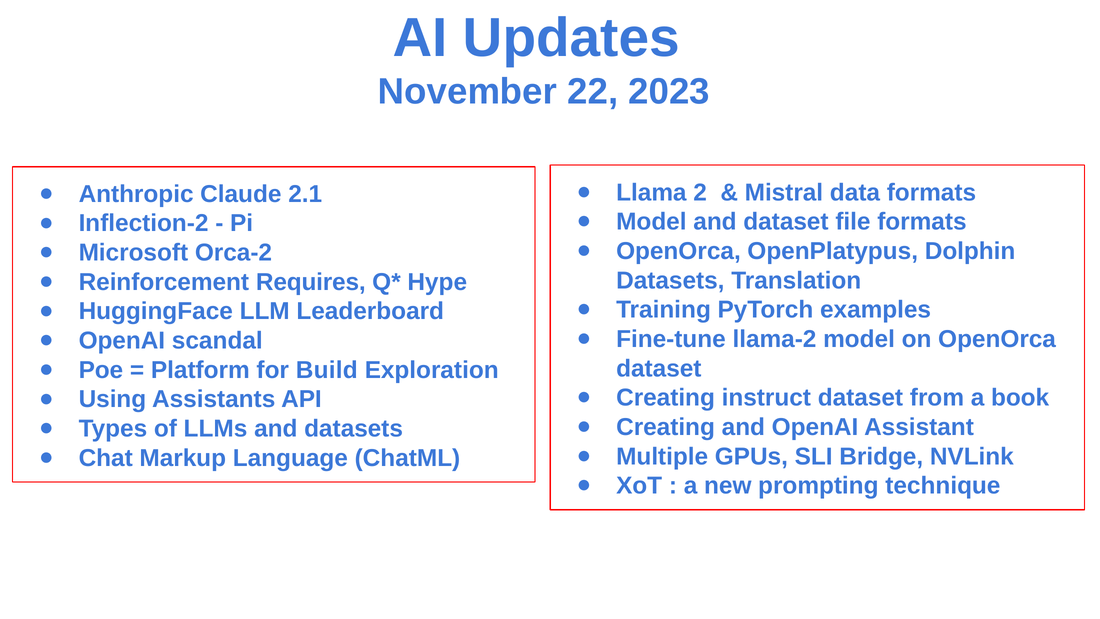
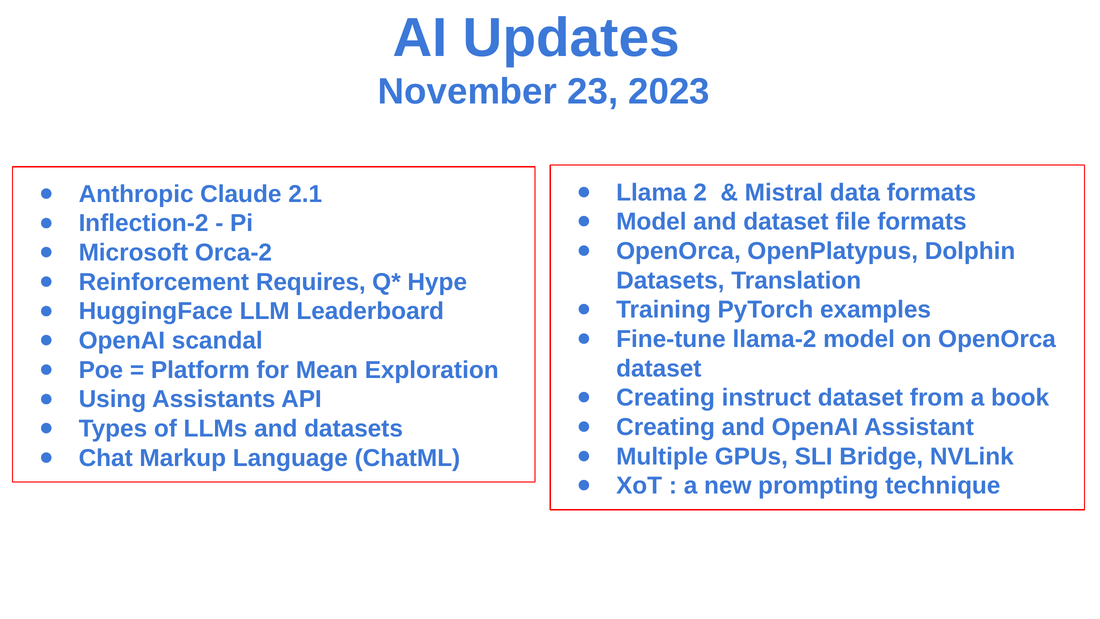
22: 22 -> 23
Build: Build -> Mean
